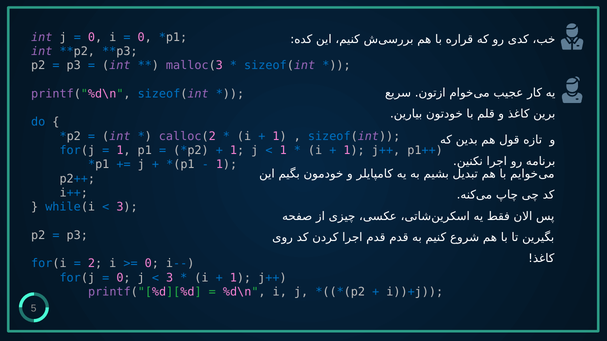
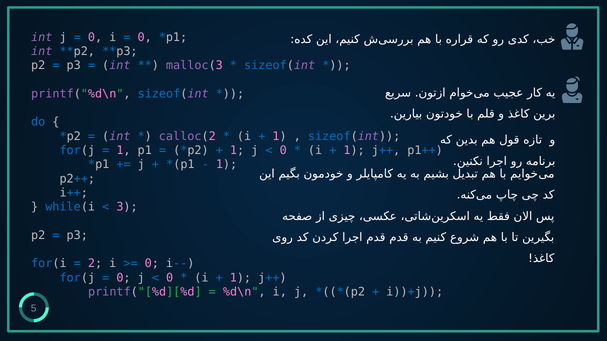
1 at (283, 151): 1 -> 0
3 at (170, 278): 3 -> 0
